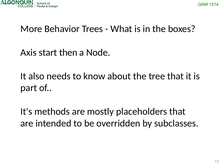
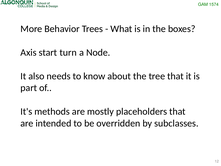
then: then -> turn
